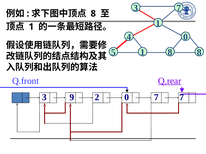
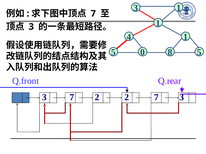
3 7: 7 -> 1
8 at (93, 14): 8 -> 7
1 at (31, 27): 1 -> 3
4 0: 0 -> 1
5 1: 1 -> 0
8 8: 8 -> 5
Q.rear underline: present -> none
3 9: 9 -> 7
2 0: 0 -> 2
7 7: 7 -> 3
